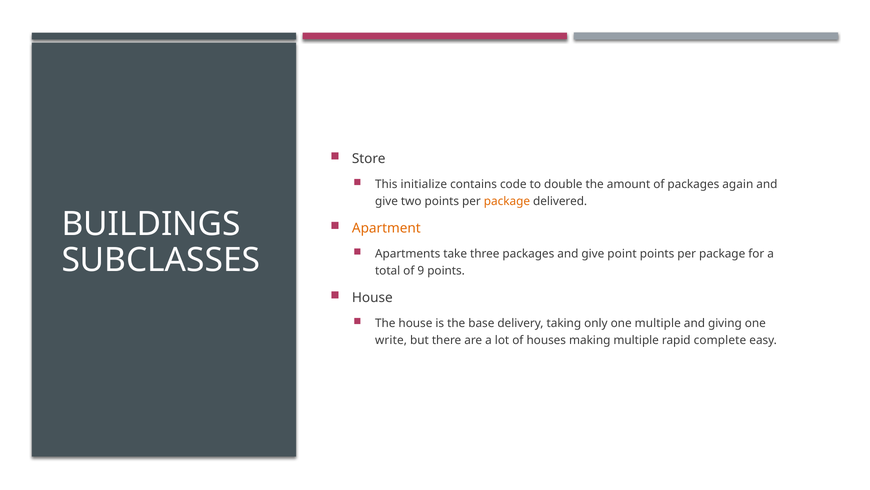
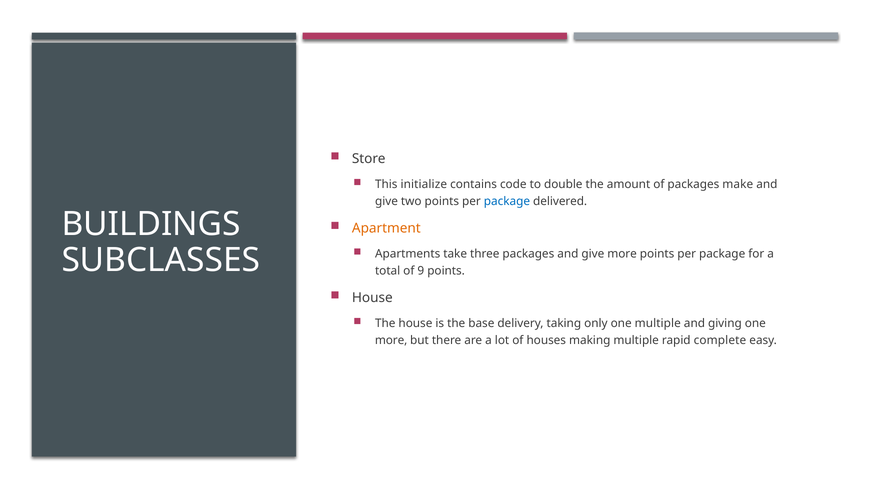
again: again -> make
package at (507, 201) colour: orange -> blue
give point: point -> more
write at (391, 340): write -> more
